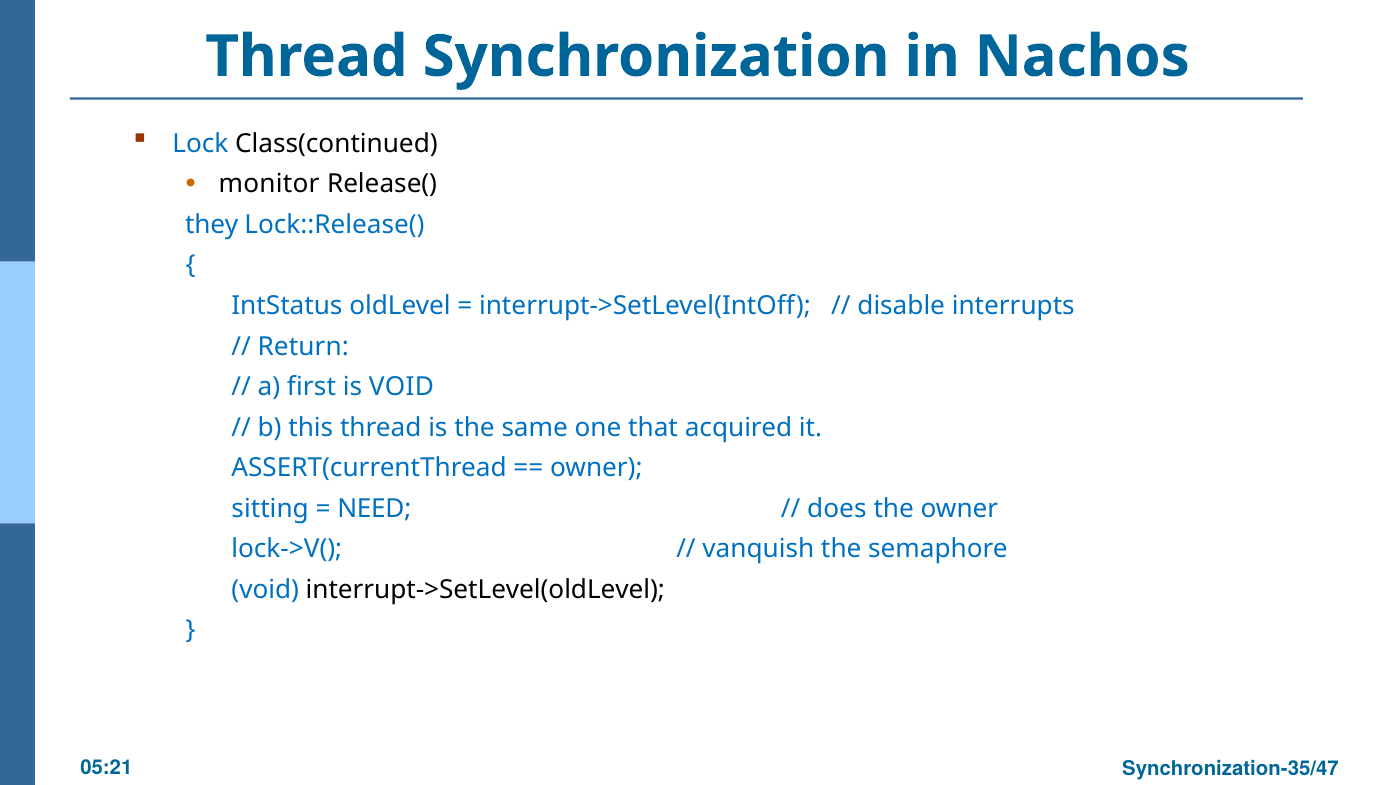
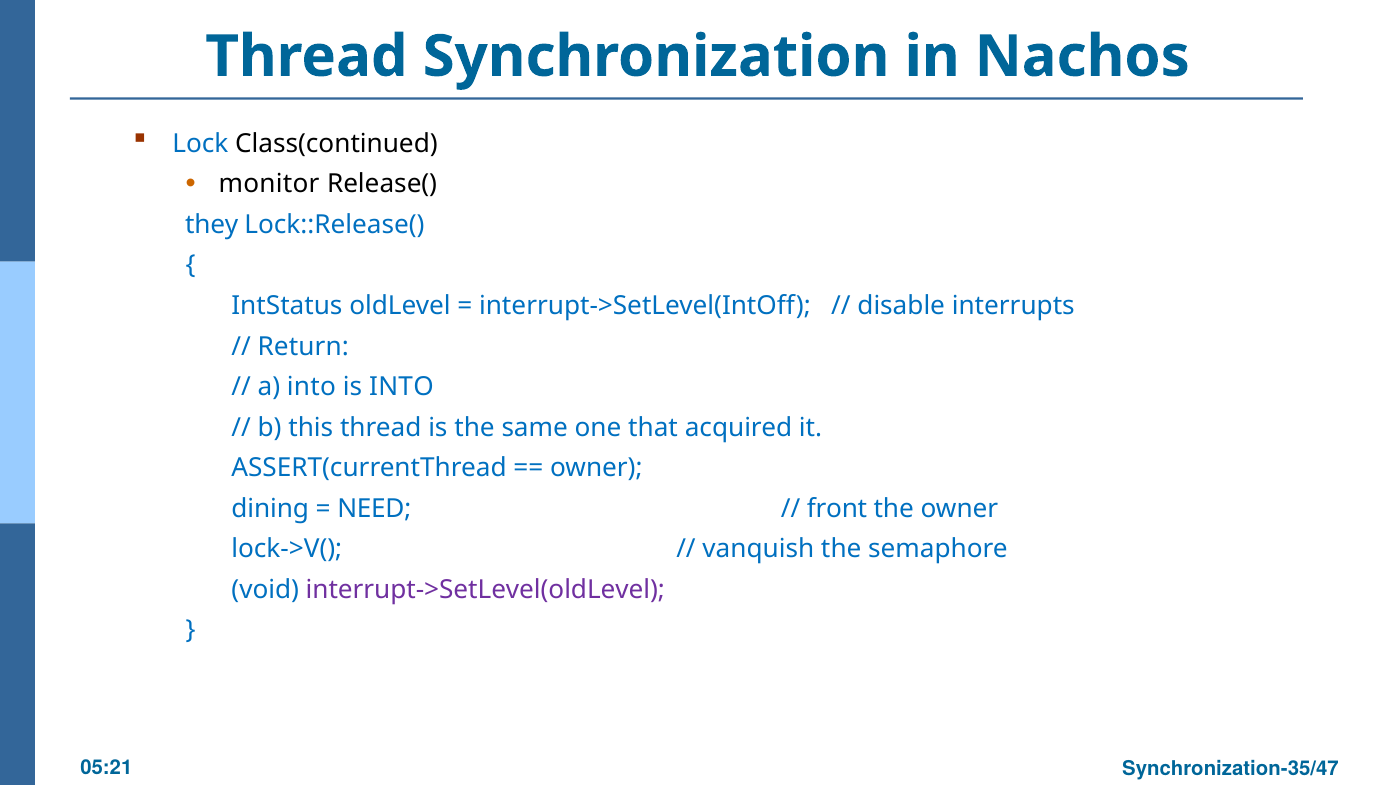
a first: first -> into
is VOID: VOID -> INTO
sitting: sitting -> dining
does: does -> front
interrupt->SetLevel(oldLevel colour: black -> purple
